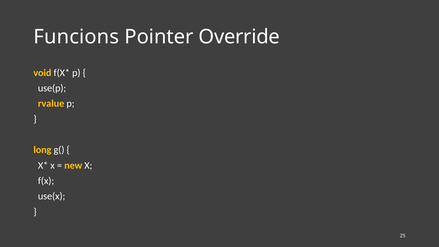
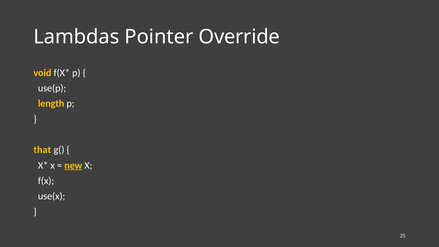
Funcions: Funcions -> Lambdas
rvalue: rvalue -> length
long: long -> that
new underline: none -> present
